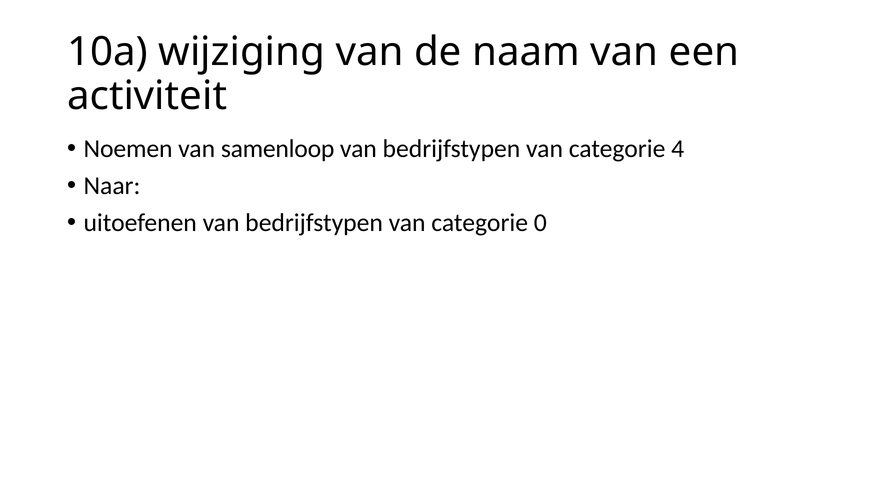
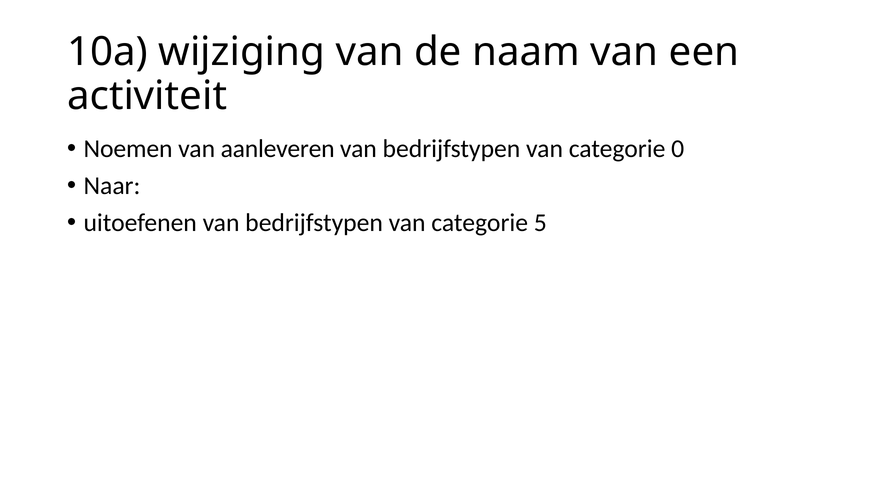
samenloop: samenloop -> aanleveren
4: 4 -> 0
0: 0 -> 5
